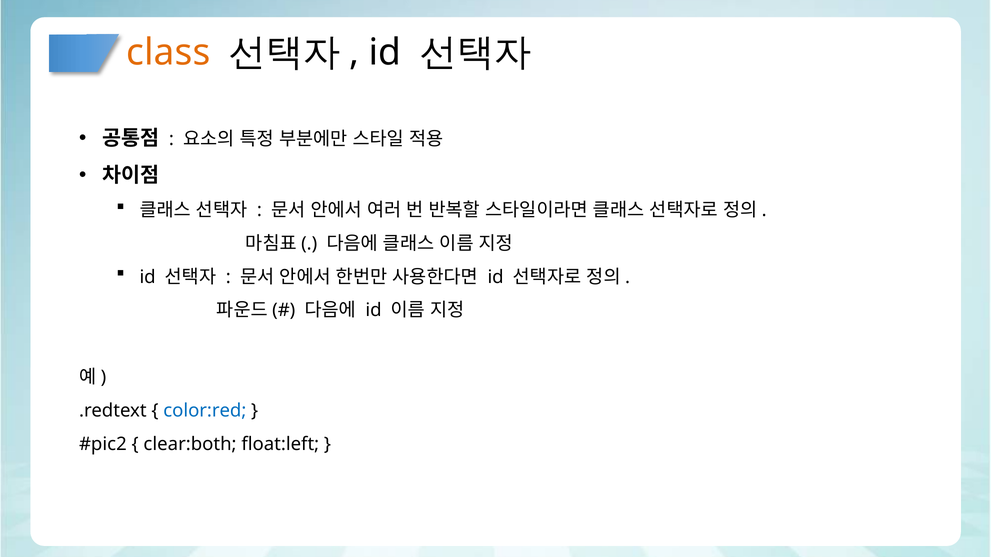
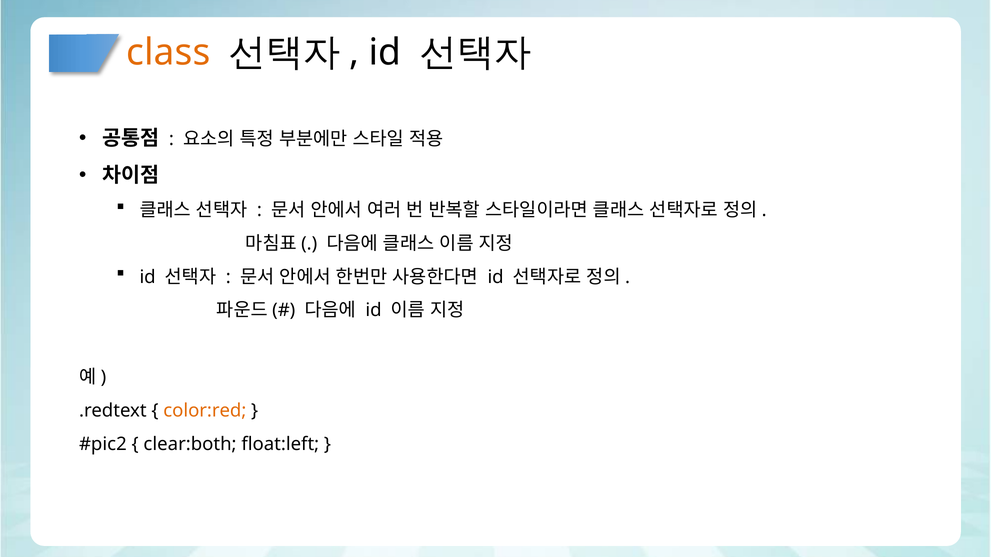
color:red colour: blue -> orange
